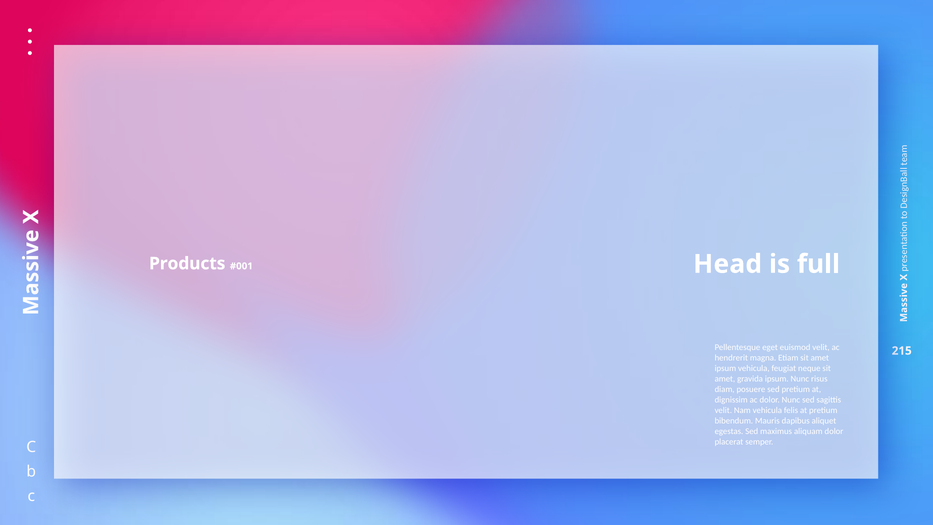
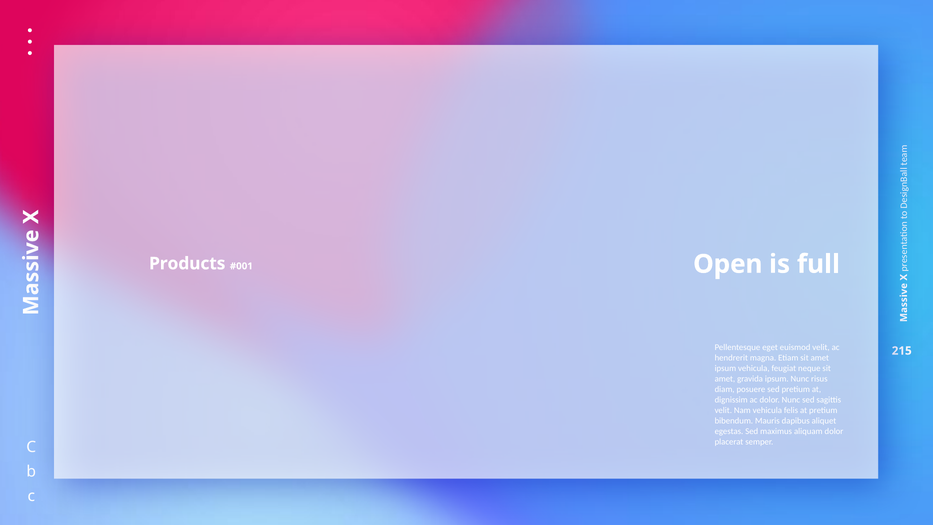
Head: Head -> Open
